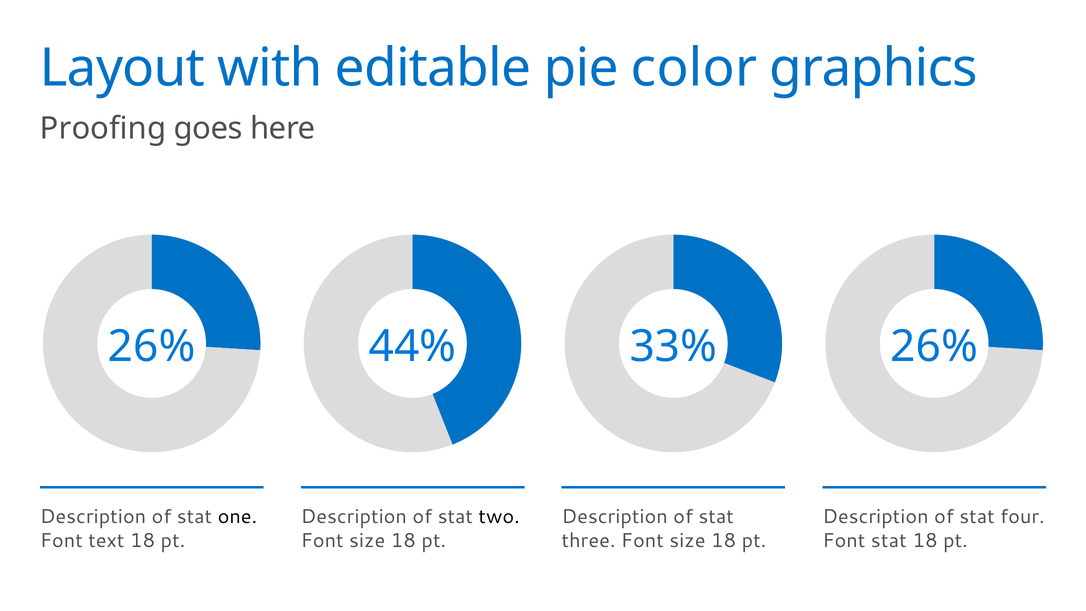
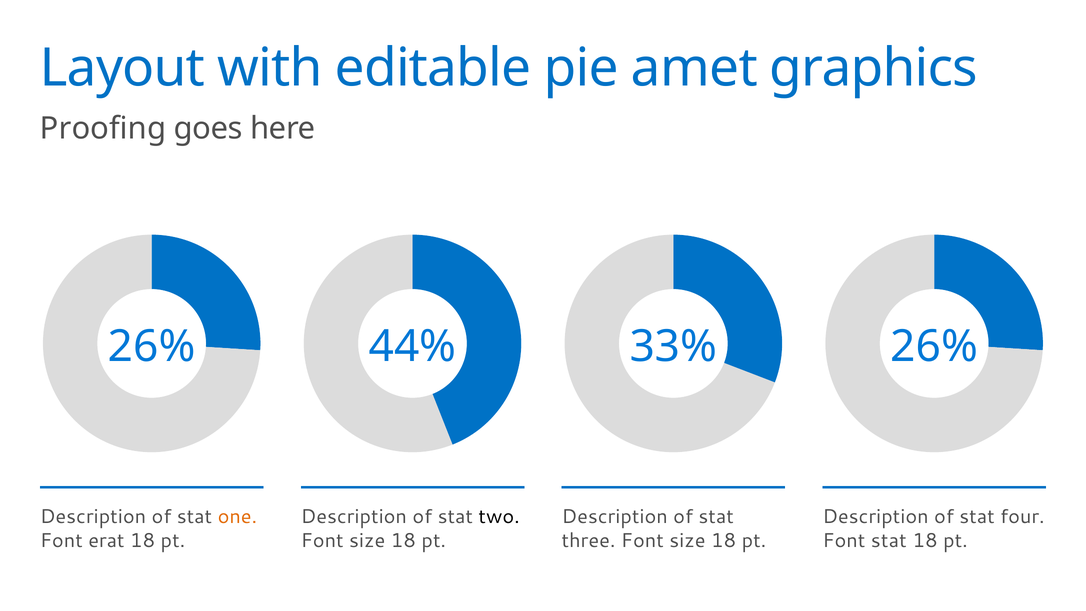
color: color -> amet
one colour: black -> orange
text: text -> erat
